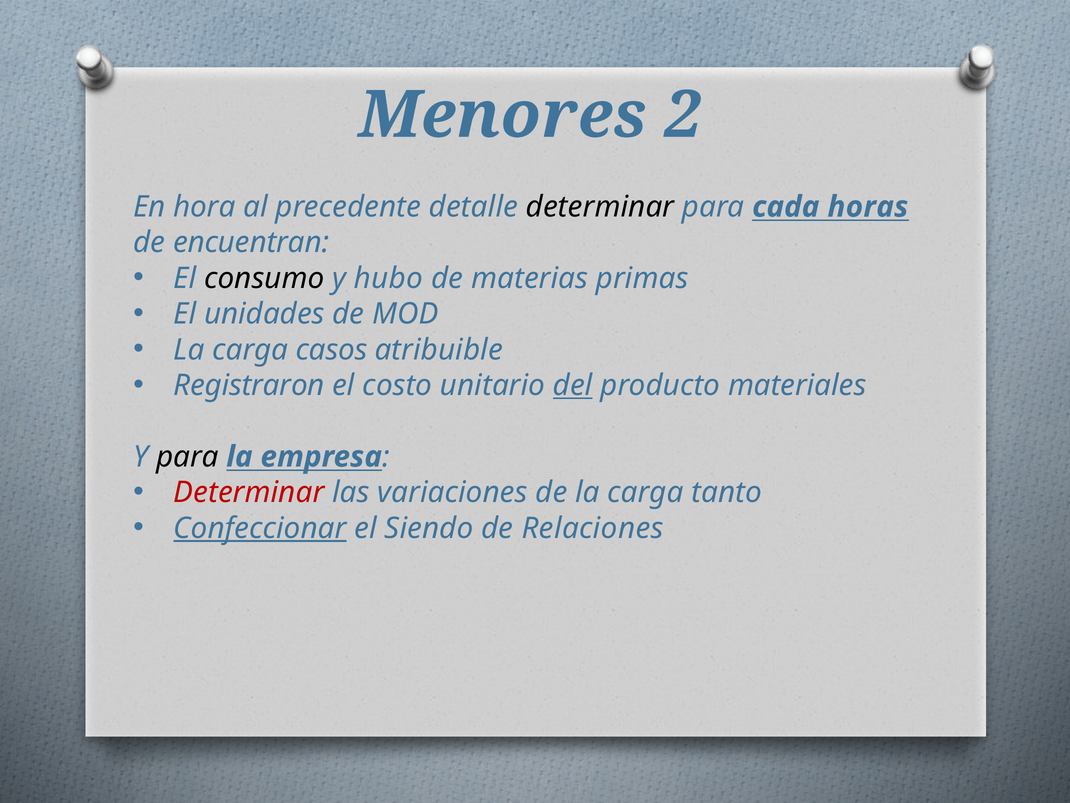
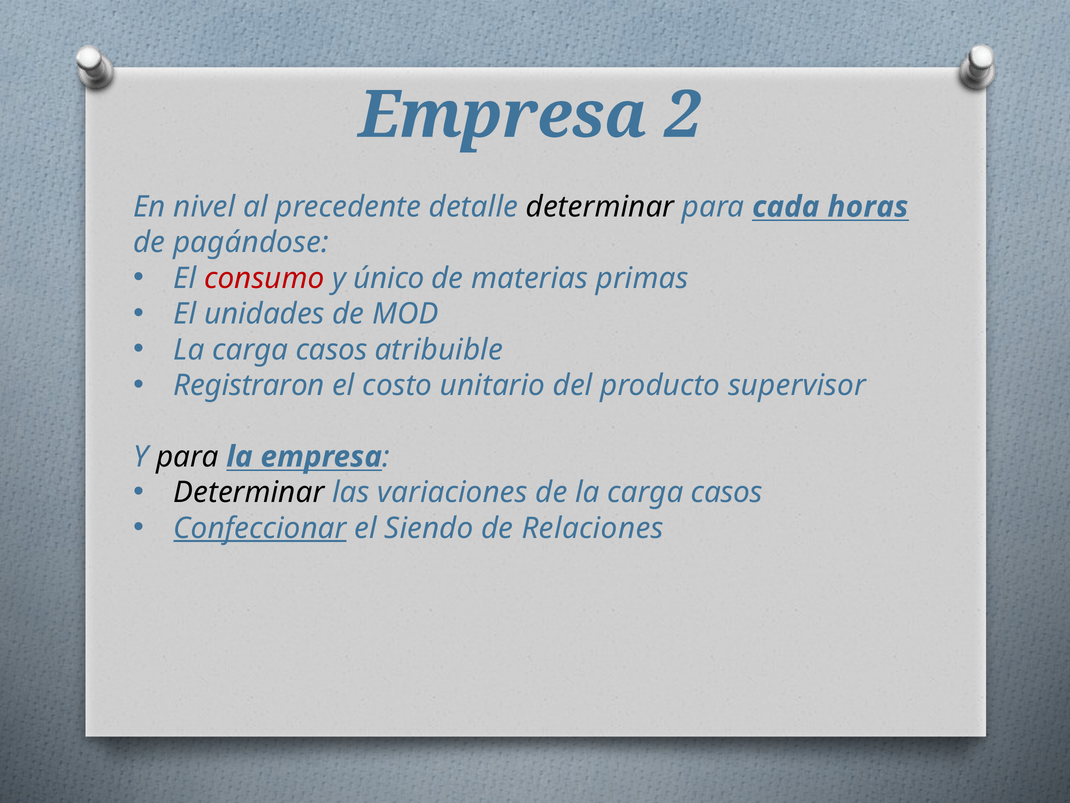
Menores at (503, 115): Menores -> Empresa
hora: hora -> nivel
encuentran: encuentran -> pagándose
consumo colour: black -> red
hubo: hubo -> único
del underline: present -> none
materiales: materiales -> supervisor
Determinar at (249, 492) colour: red -> black
de la carga tanto: tanto -> casos
